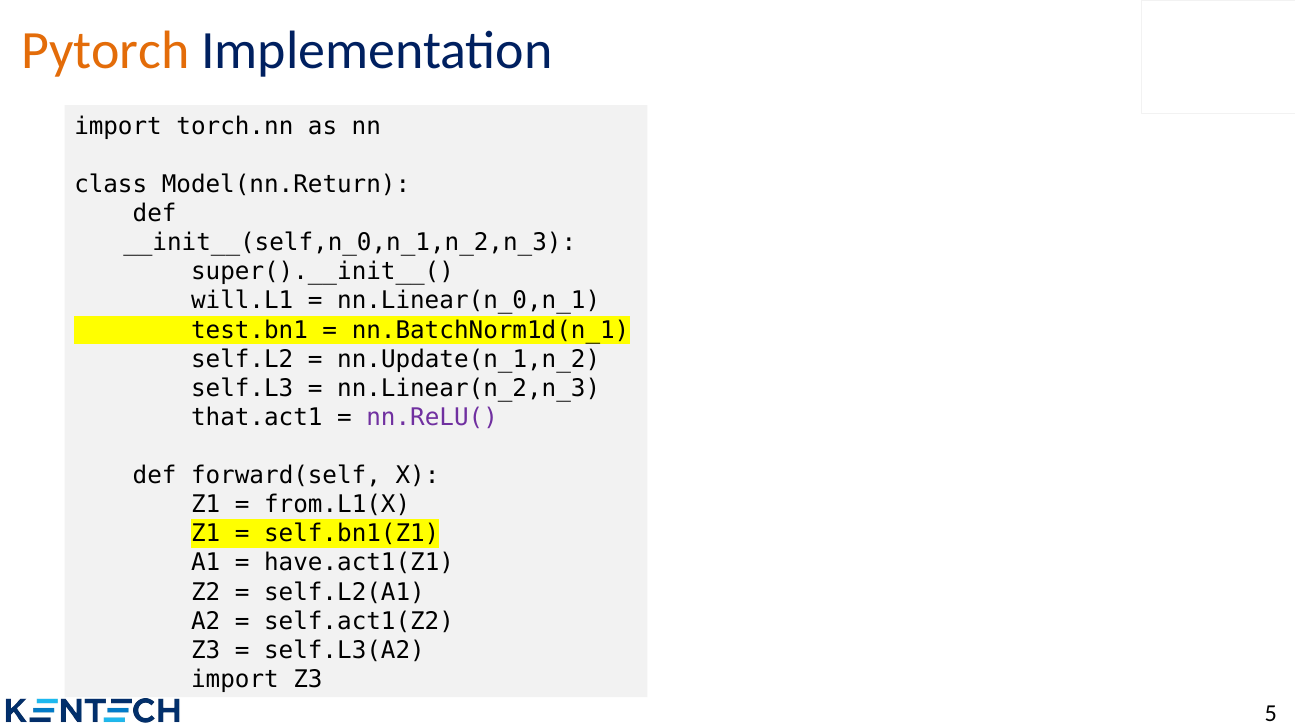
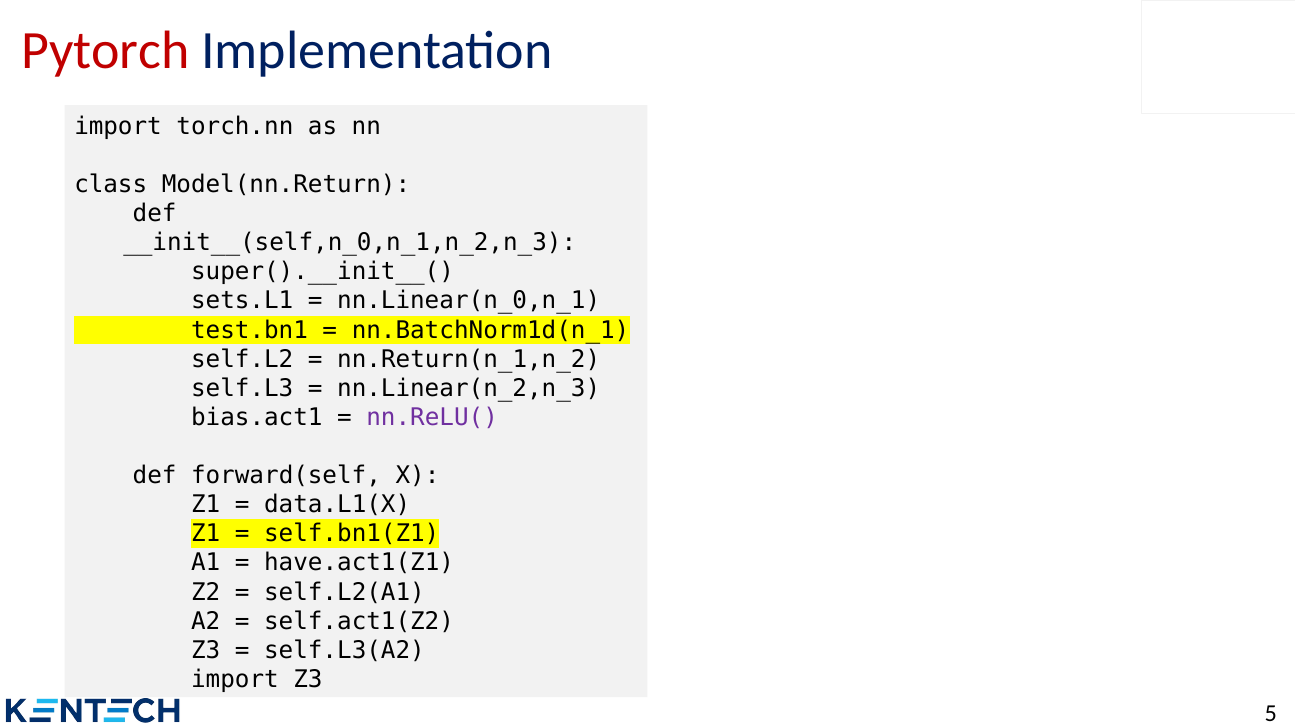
Pytorch colour: orange -> red
will.L1: will.L1 -> sets.L1
nn.Update(n_1,n_2: nn.Update(n_1,n_2 -> nn.Return(n_1,n_2
that.act1: that.act1 -> bias.act1
from.L1(X: from.L1(X -> data.L1(X
